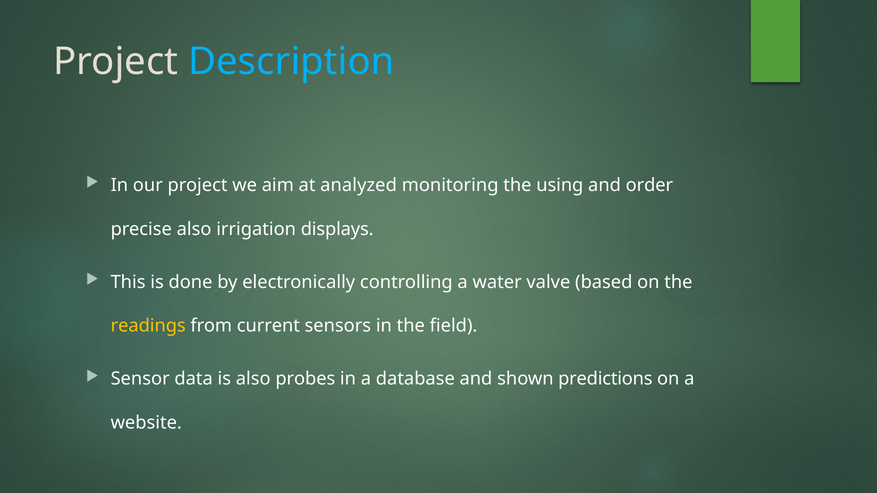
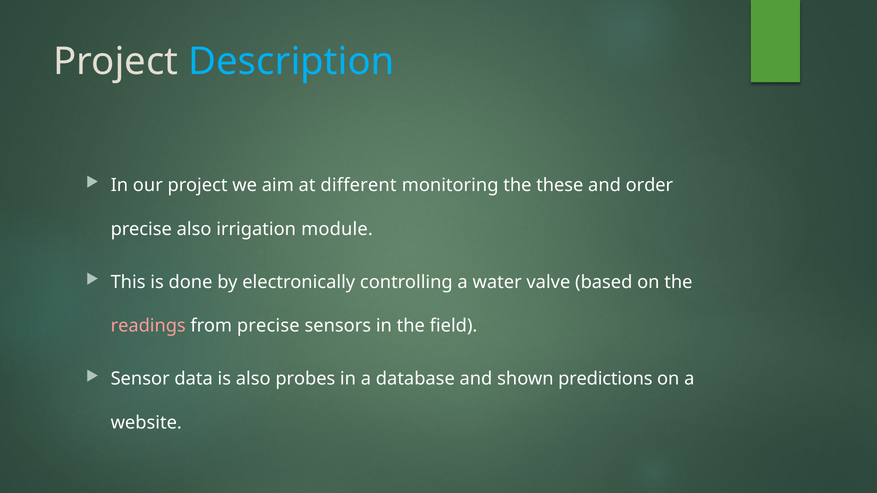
analyzed: analyzed -> different
using: using -> these
displays: displays -> module
readings colour: yellow -> pink
from current: current -> precise
